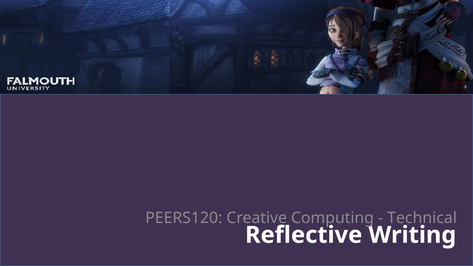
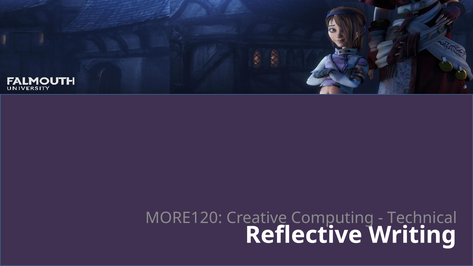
PEERS120: PEERS120 -> MORE120
